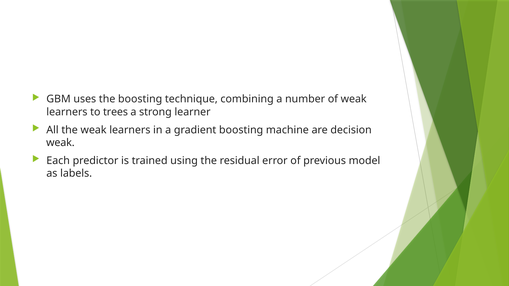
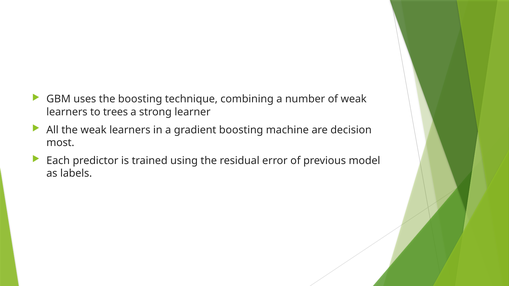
weak at (60, 143): weak -> most
